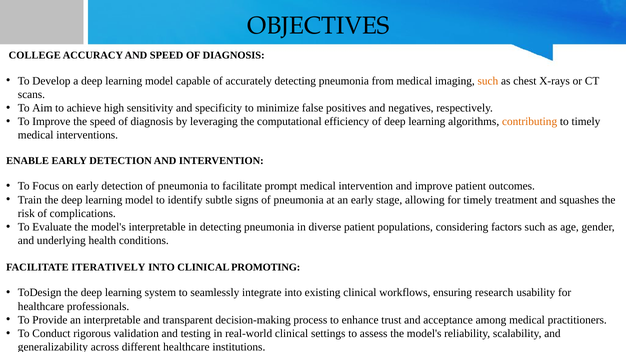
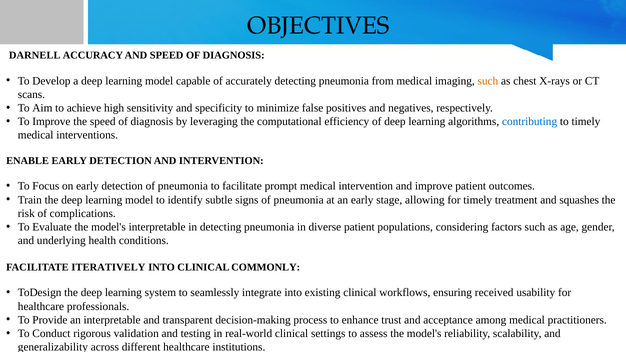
COLLEGE: COLLEGE -> DARNELL
contributing colour: orange -> blue
PROMOTING: PROMOTING -> COMMONLY
research: research -> received
